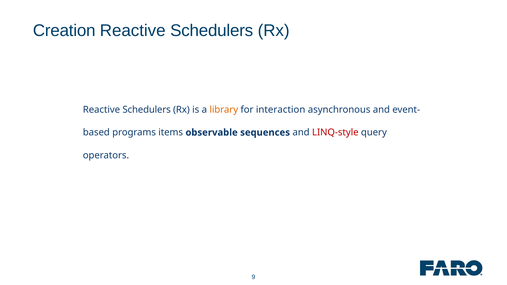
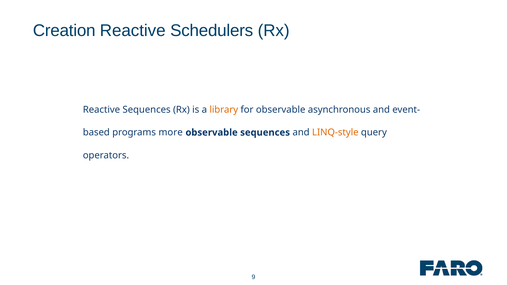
Schedulers at (147, 110): Schedulers -> Sequences
for interaction: interaction -> observable
items: items -> more
LINQ-style colour: red -> orange
